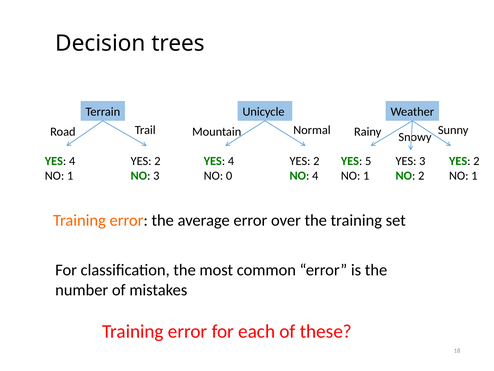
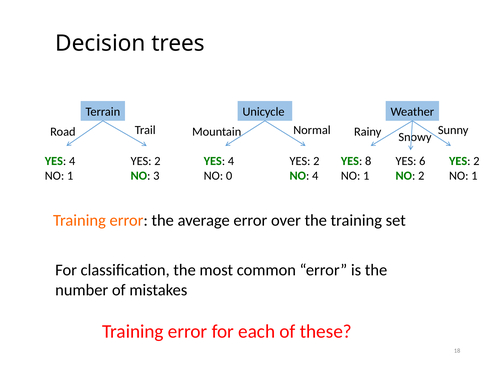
5: 5 -> 8
YES 3: 3 -> 6
